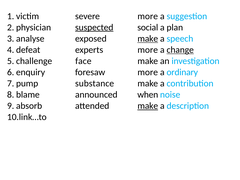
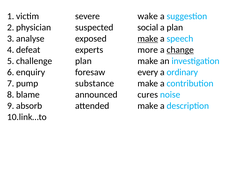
more at (148, 16): more -> wake
suspected underline: present -> none
face at (83, 61): face -> plan
more at (148, 72): more -> every
when: when -> cures
make at (148, 106) underline: present -> none
